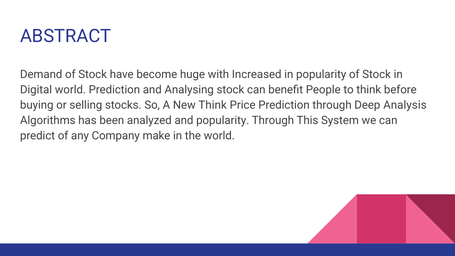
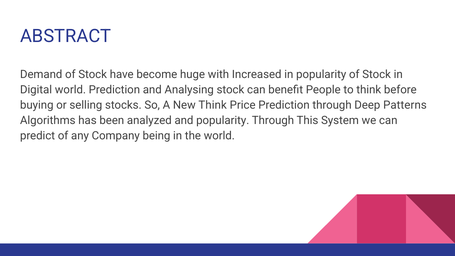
Analysis: Analysis -> Patterns
make: make -> being
